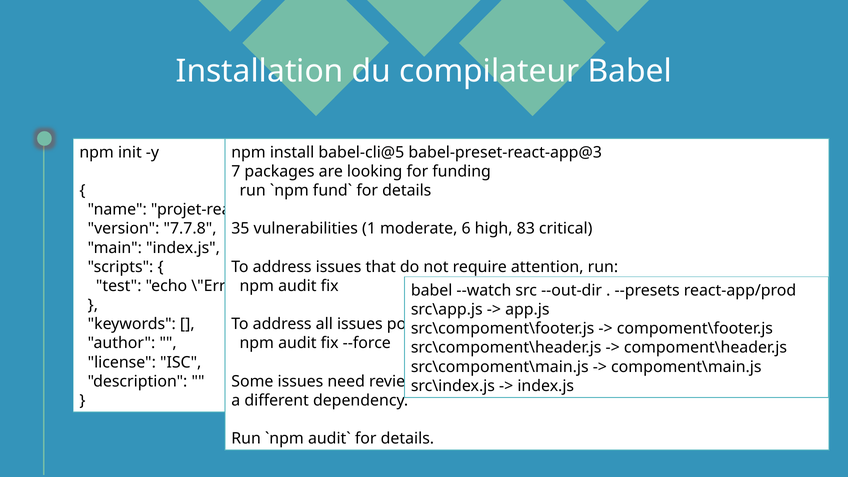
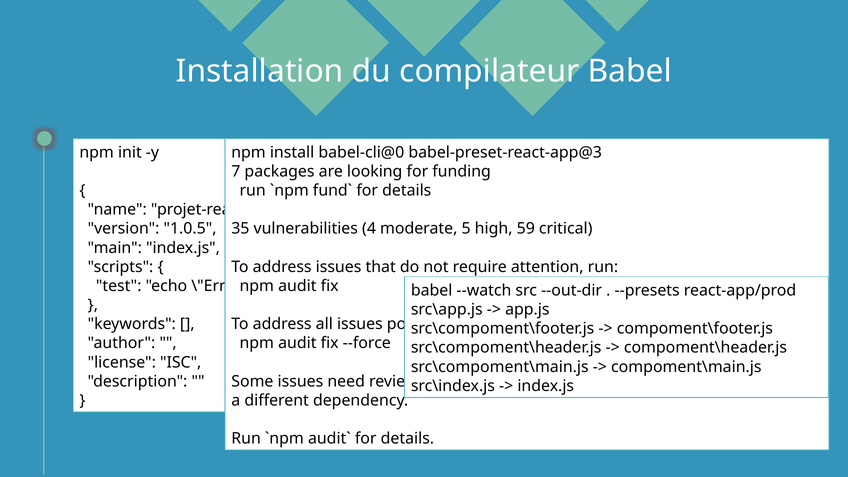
babel-cli@5: babel-cli@5 -> babel-cli@0
7.7.8: 7.7.8 -> 1.0.5
vulnerabilities 1: 1 -> 4
6: 6 -> 5
83: 83 -> 59
